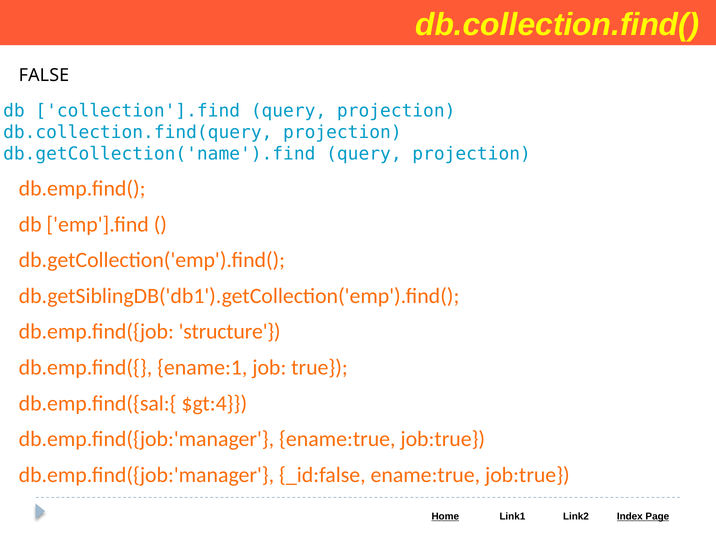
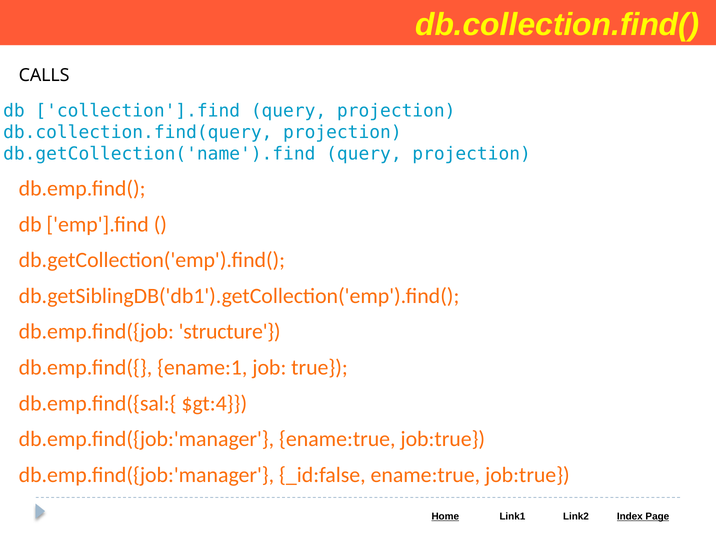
FALSE: FALSE -> CALLS
